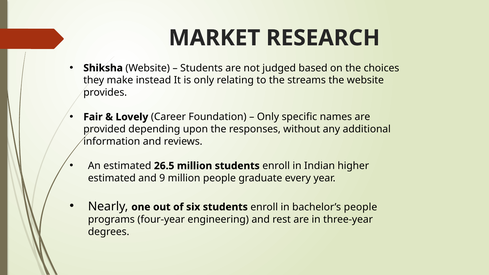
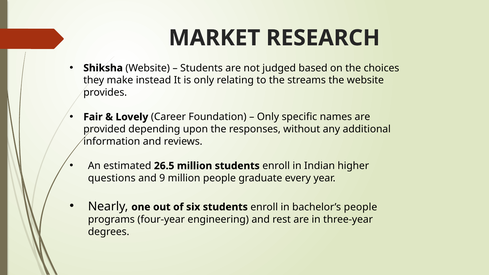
estimated at (112, 178): estimated -> questions
